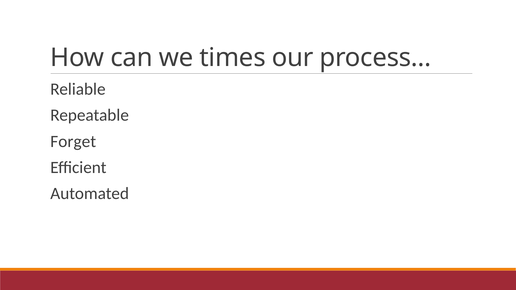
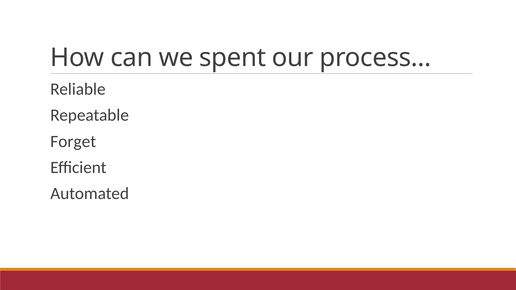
times: times -> spent
